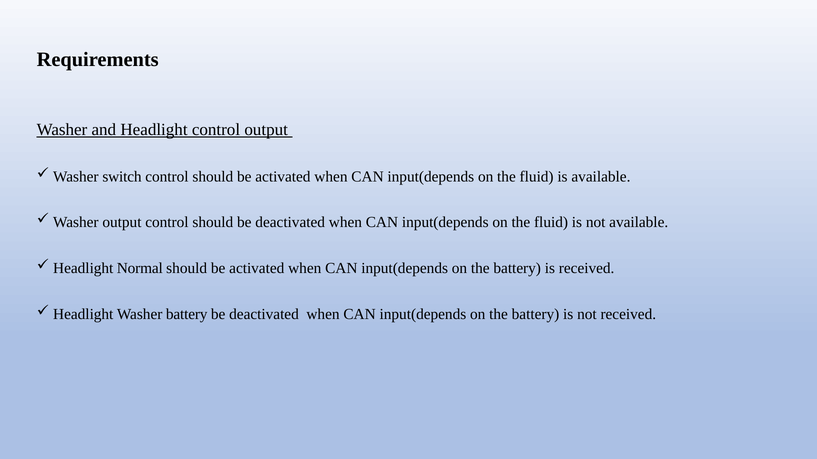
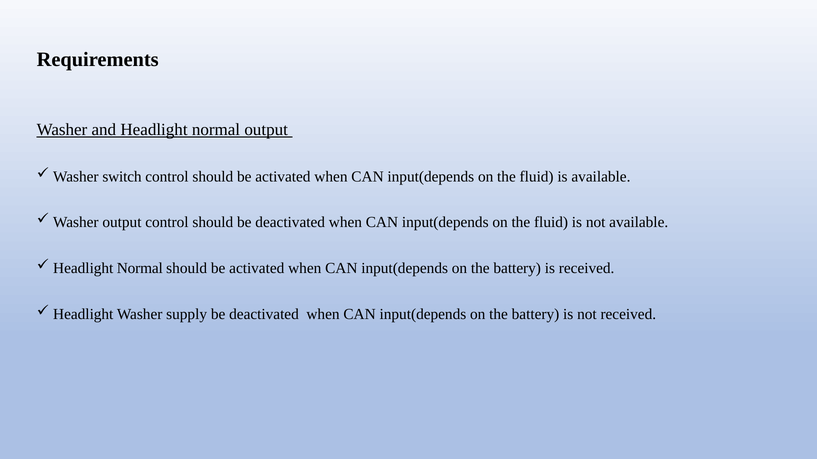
and Headlight control: control -> normal
Washer battery: battery -> supply
